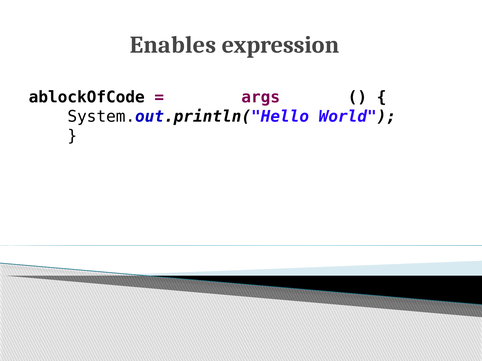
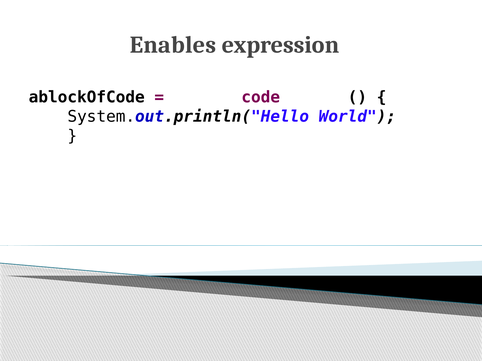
args: args -> code
